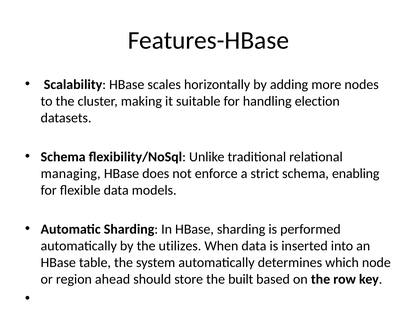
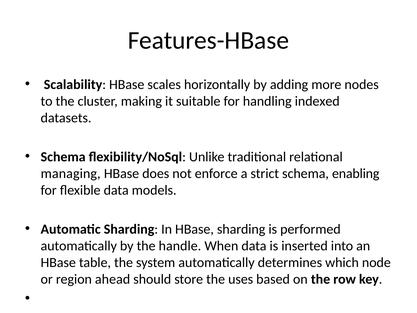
election: election -> indexed
utilizes: utilizes -> handle
built: built -> uses
